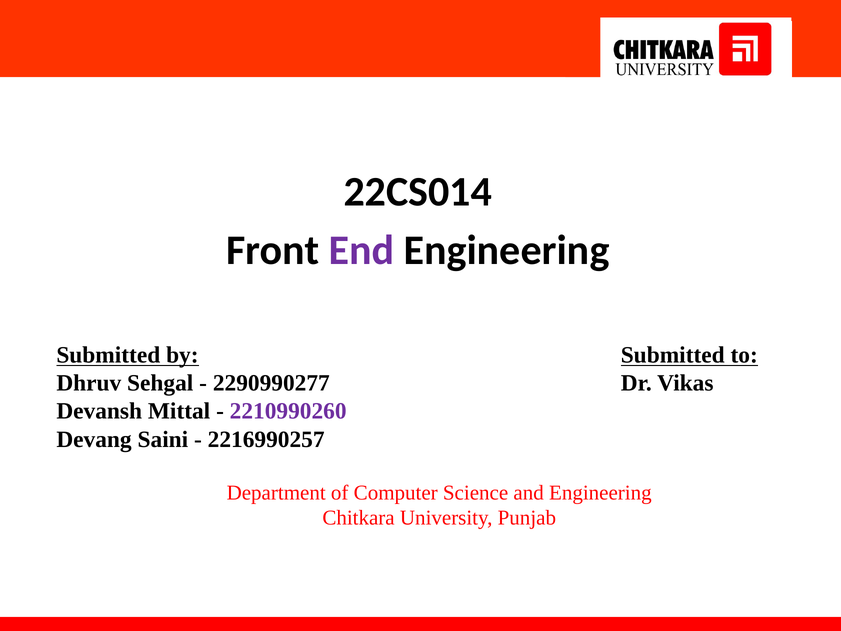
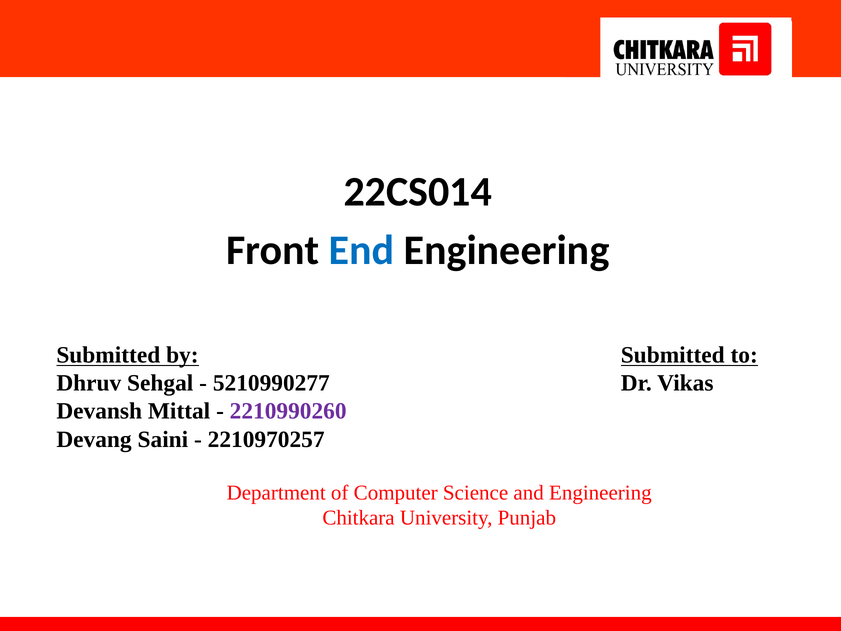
End colour: purple -> blue
2290990277: 2290990277 -> 5210990277
2216990257: 2216990257 -> 2210970257
